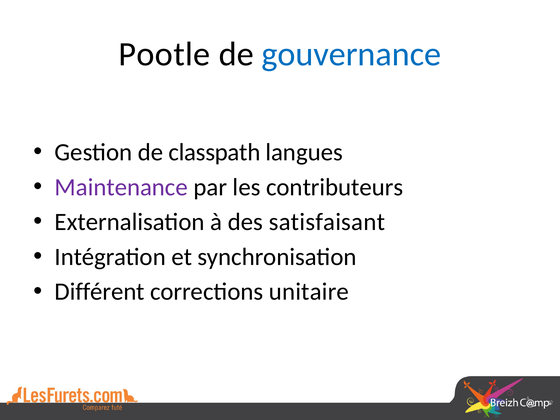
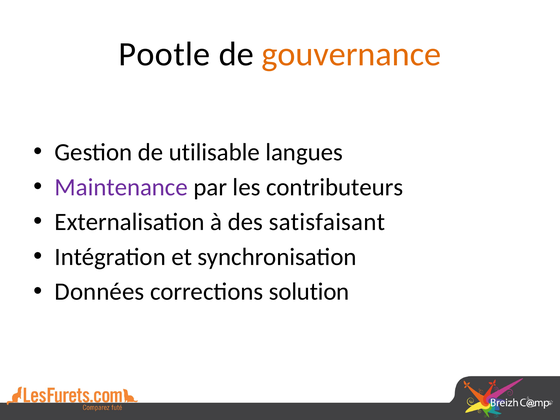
gouvernance colour: blue -> orange
classpath: classpath -> utilisable
Différent: Différent -> Données
unitaire: unitaire -> solution
